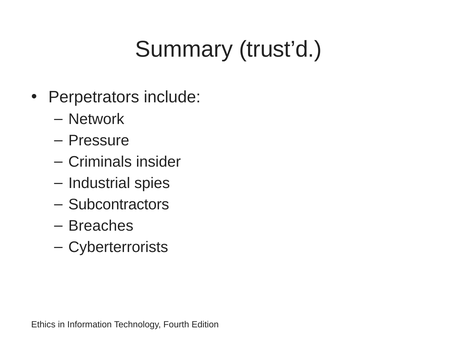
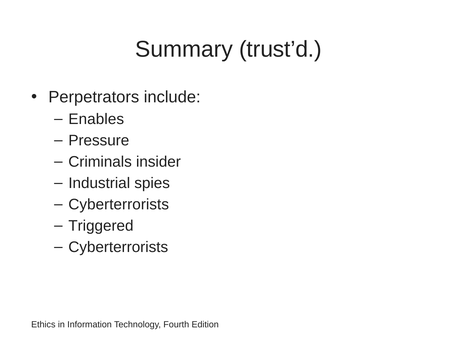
Network: Network -> Enables
Subcontractors at (119, 204): Subcontractors -> Cyberterrorists
Breaches: Breaches -> Triggered
